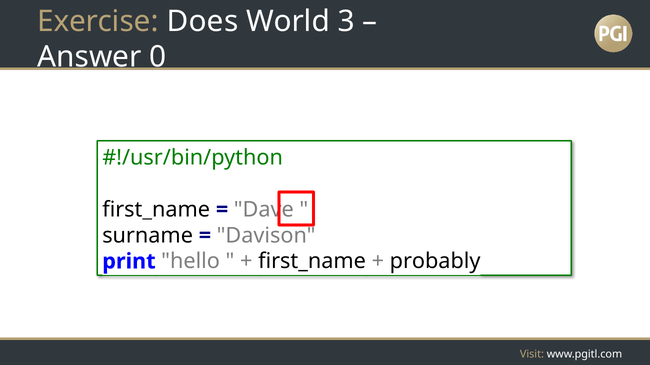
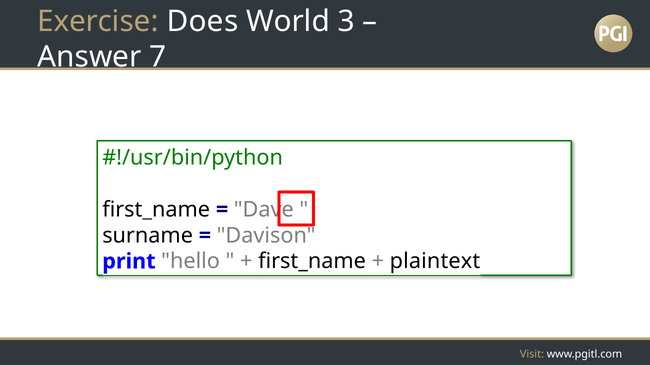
0: 0 -> 7
probably: probably -> plaintext
